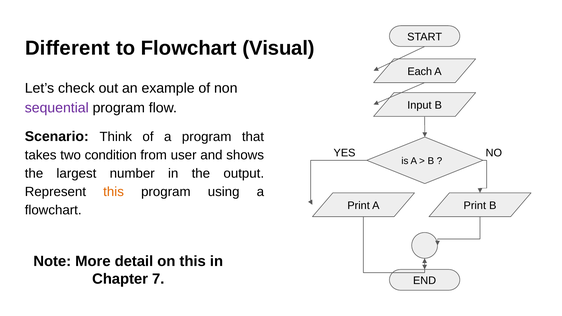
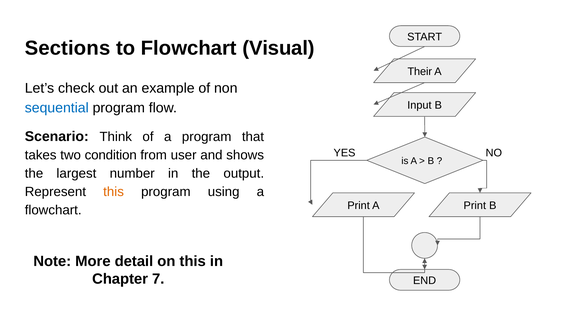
Different: Different -> Sections
Each: Each -> Their
sequential colour: purple -> blue
